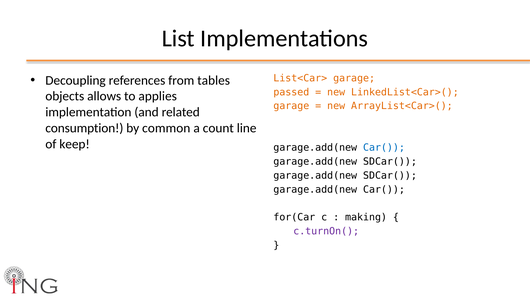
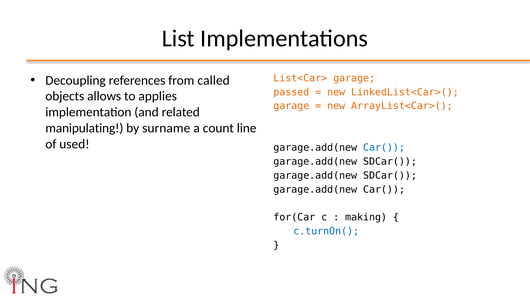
tables: tables -> called
consumption: consumption -> manipulating
common: common -> surname
keep: keep -> used
c.turnOn( colour: purple -> blue
